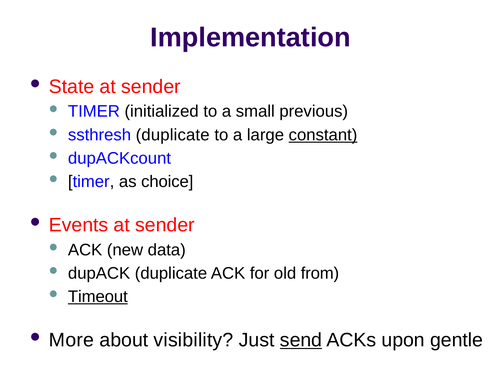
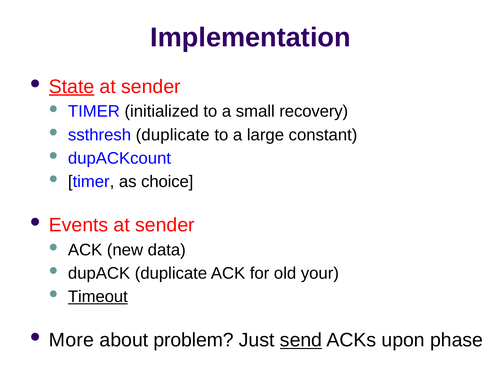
State underline: none -> present
previous: previous -> recovery
constant underline: present -> none
from: from -> your
visibility: visibility -> problem
gentle: gentle -> phase
